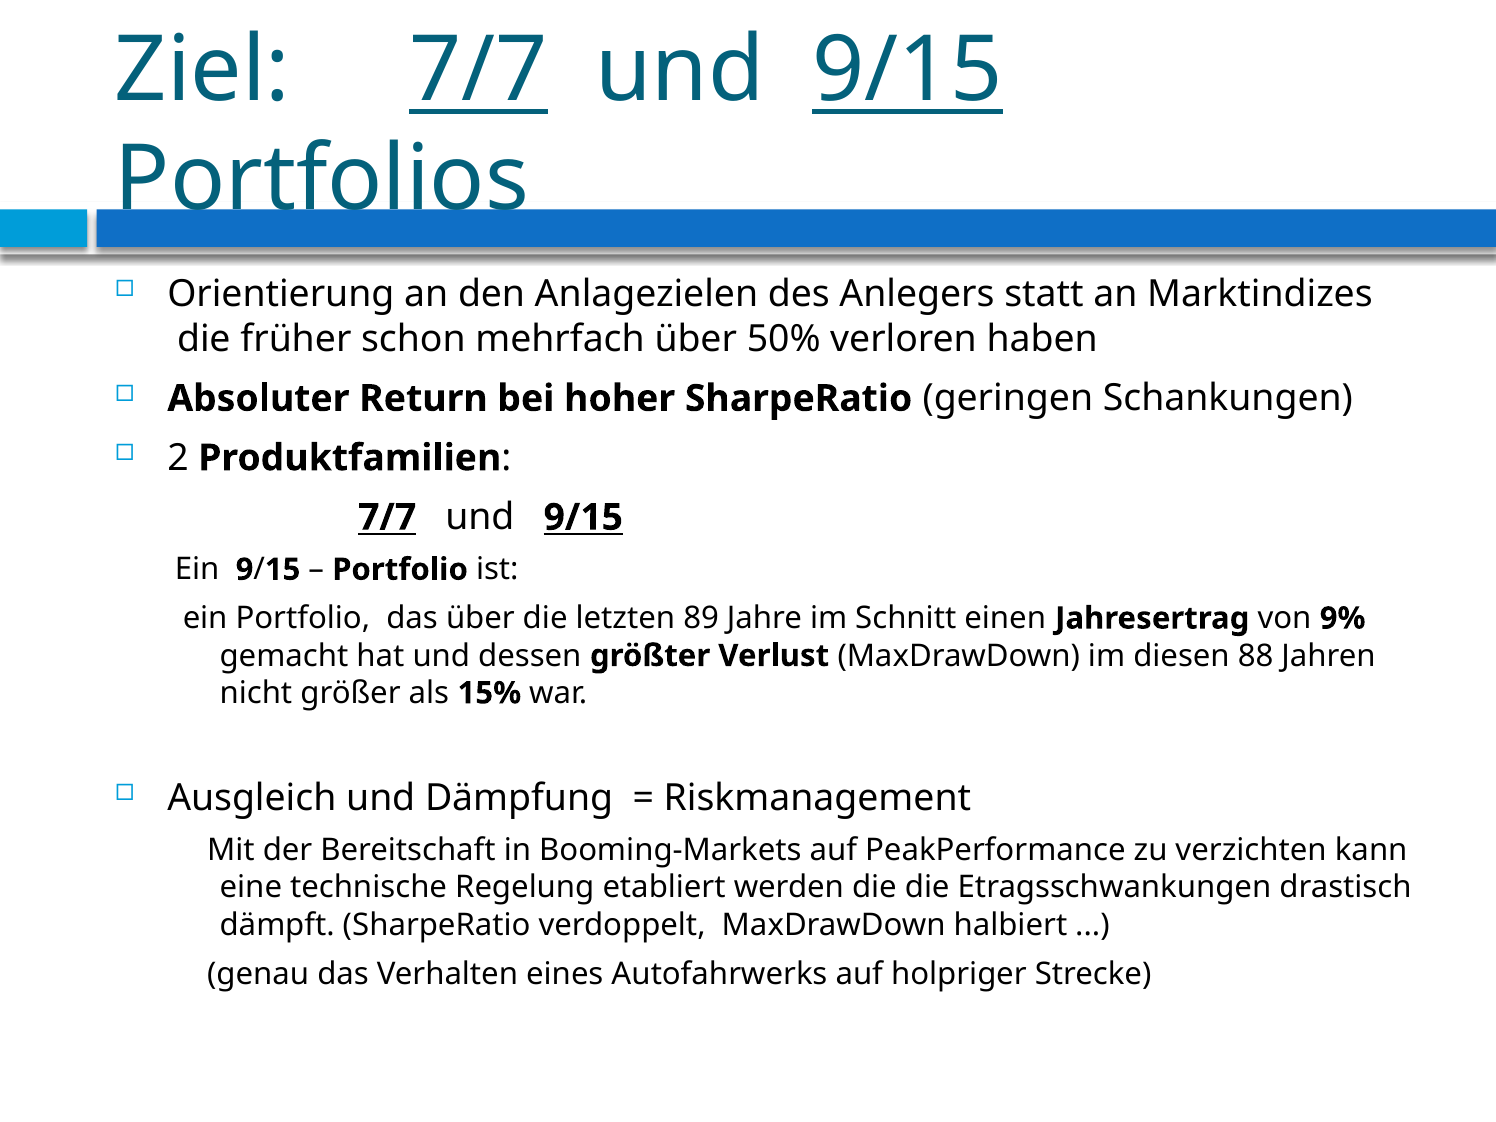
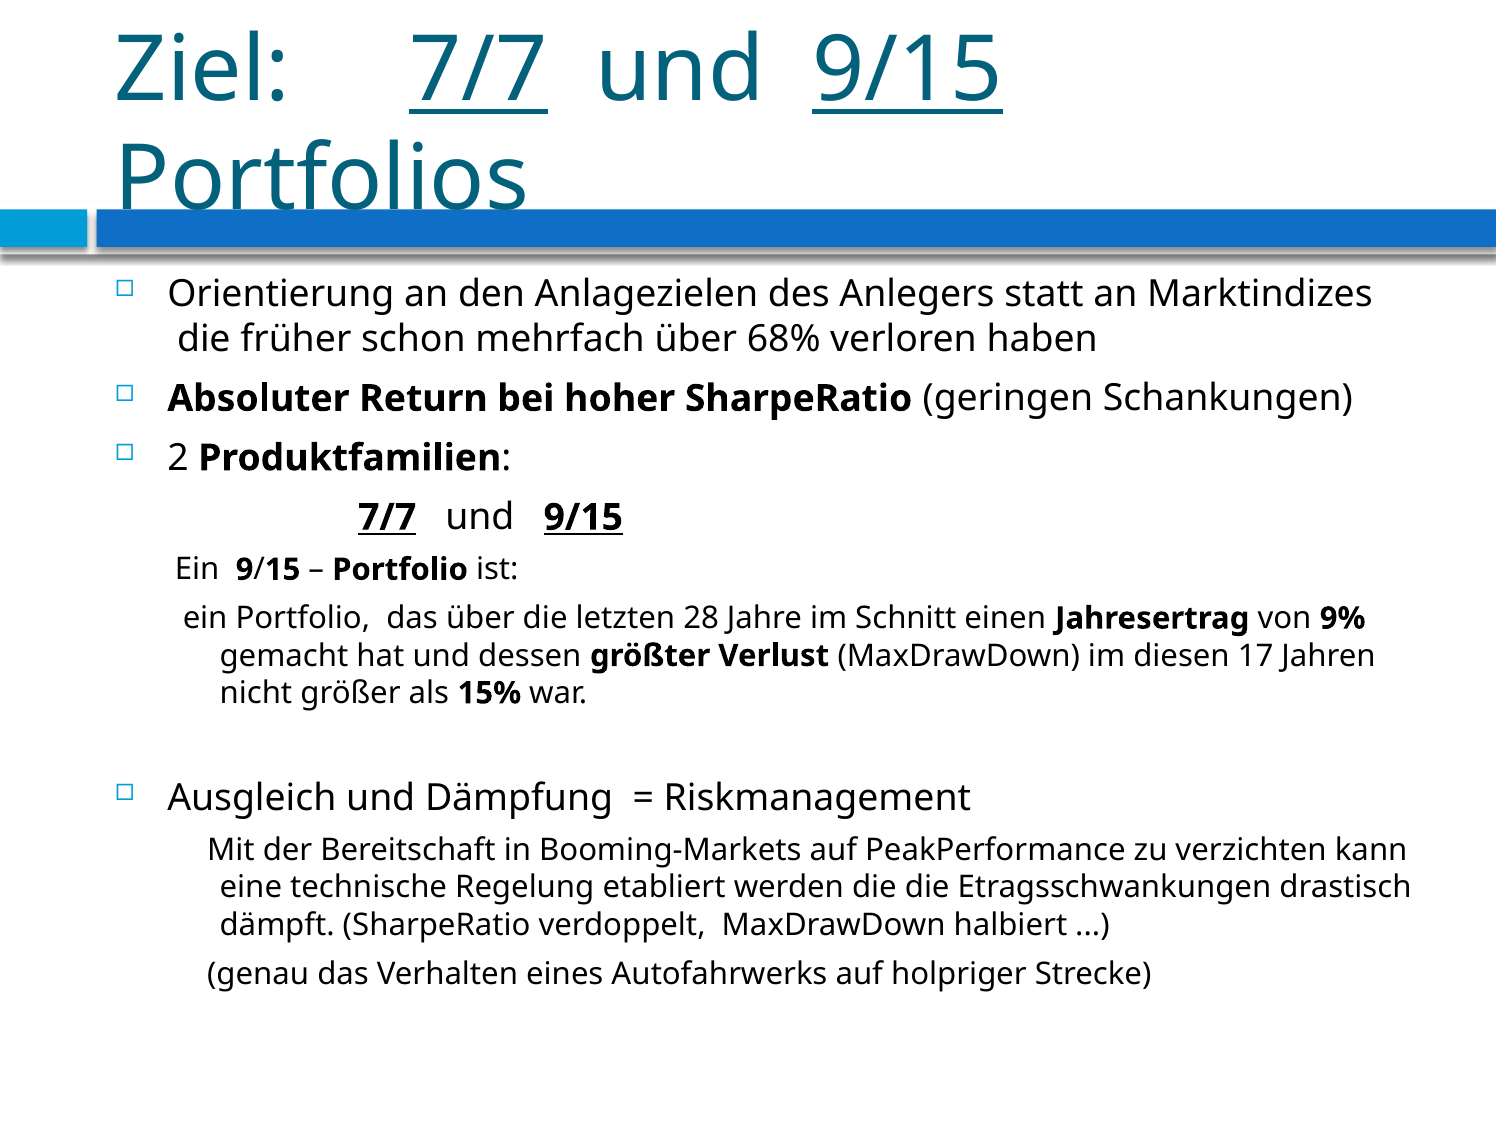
50%: 50% -> 68%
89: 89 -> 28
88: 88 -> 17
